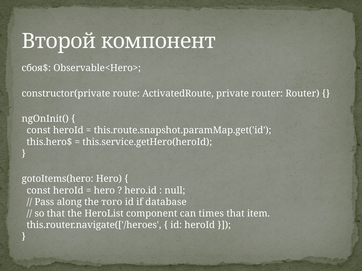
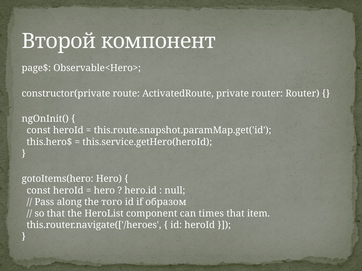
сбоя$: сбоя$ -> page$
database: database -> образом
